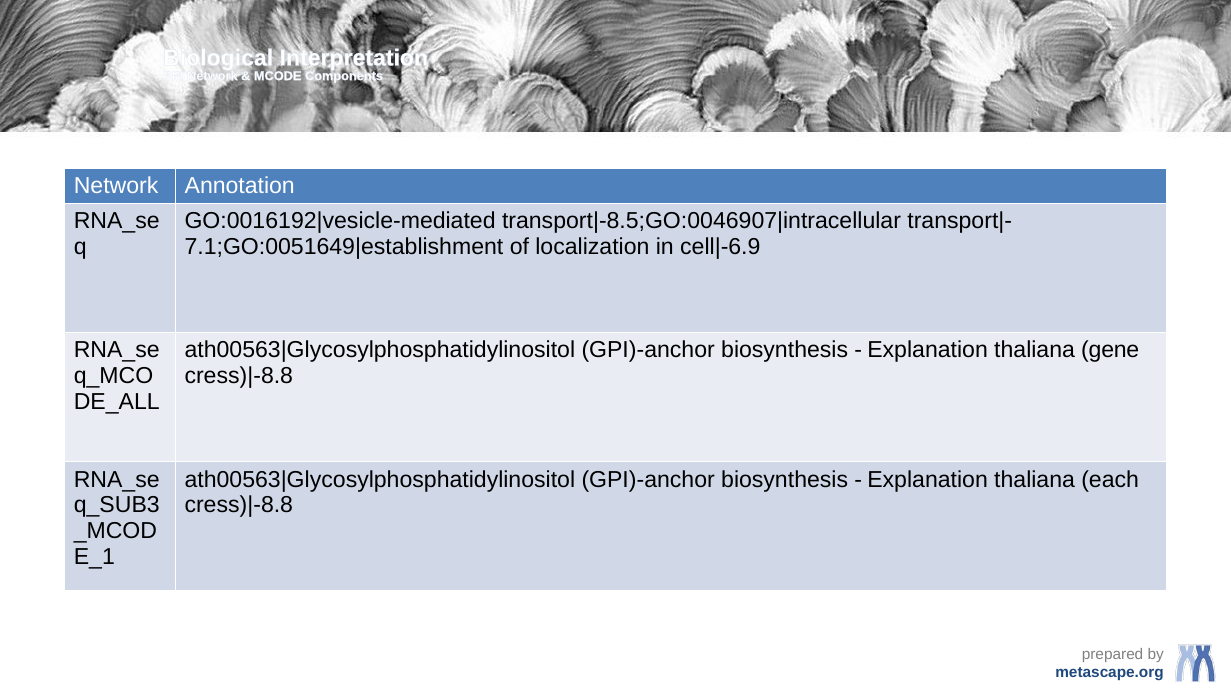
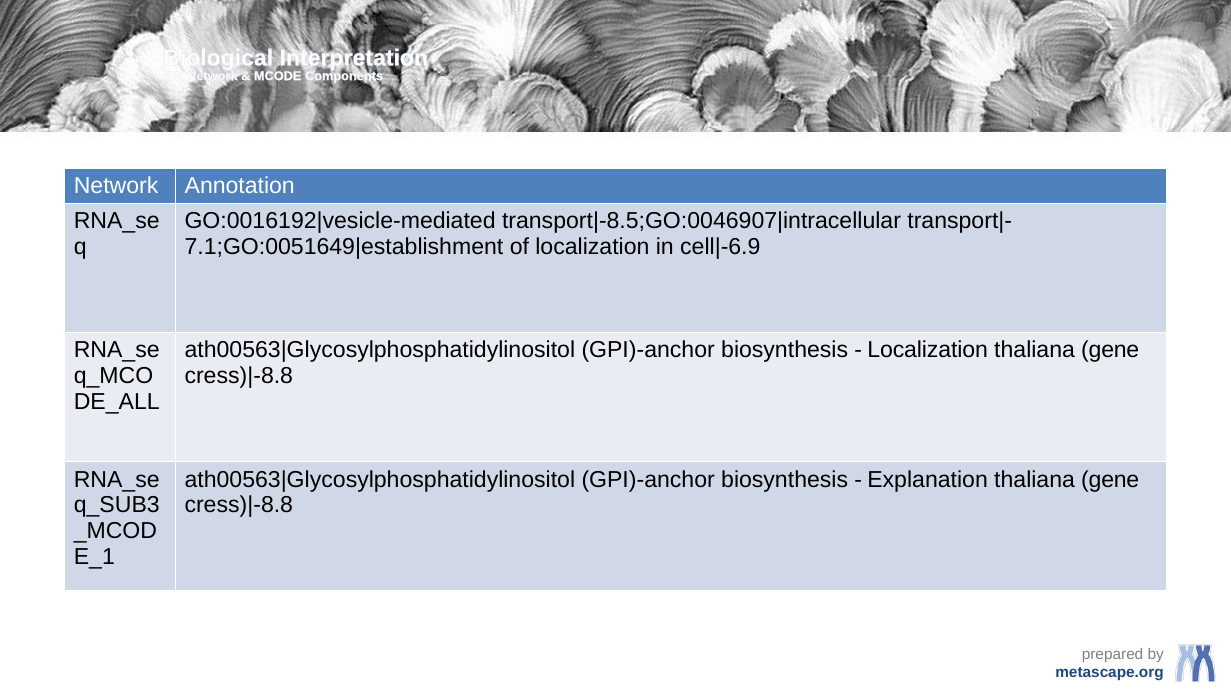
Explanation at (928, 350): Explanation -> Localization
each at (1110, 480): each -> gene
